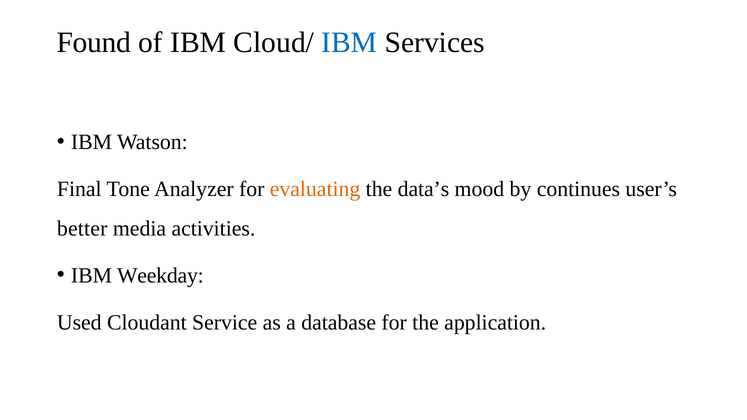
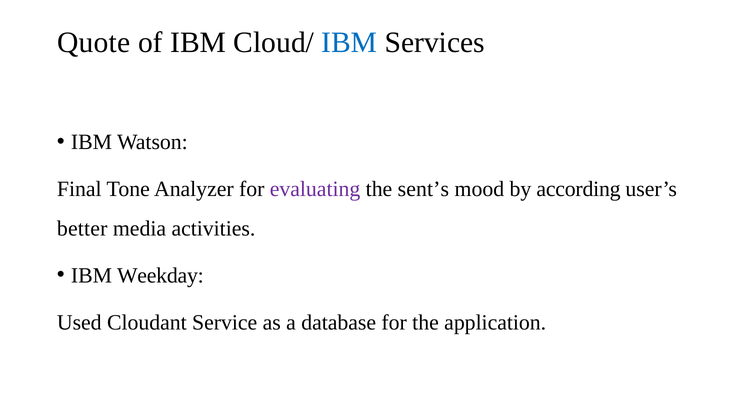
Found: Found -> Quote
evaluating colour: orange -> purple
data’s: data’s -> sent’s
continues: continues -> according
